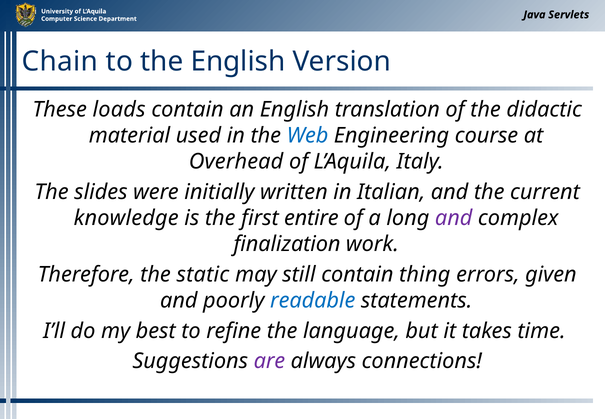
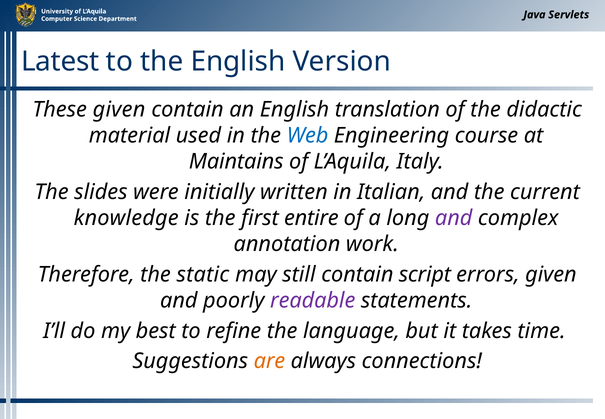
Chain: Chain -> Latest
These loads: loads -> given
Overhead: Overhead -> Maintains
finalization: finalization -> annotation
thing: thing -> script
readable colour: blue -> purple
are colour: purple -> orange
